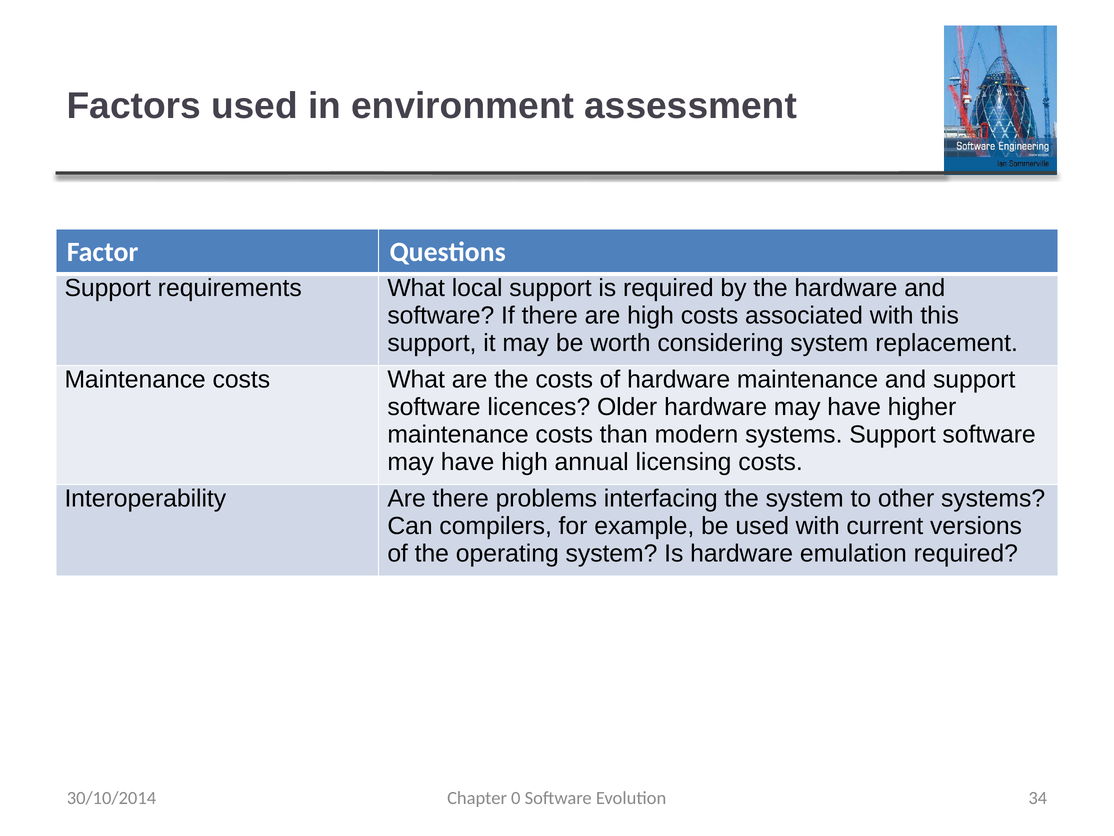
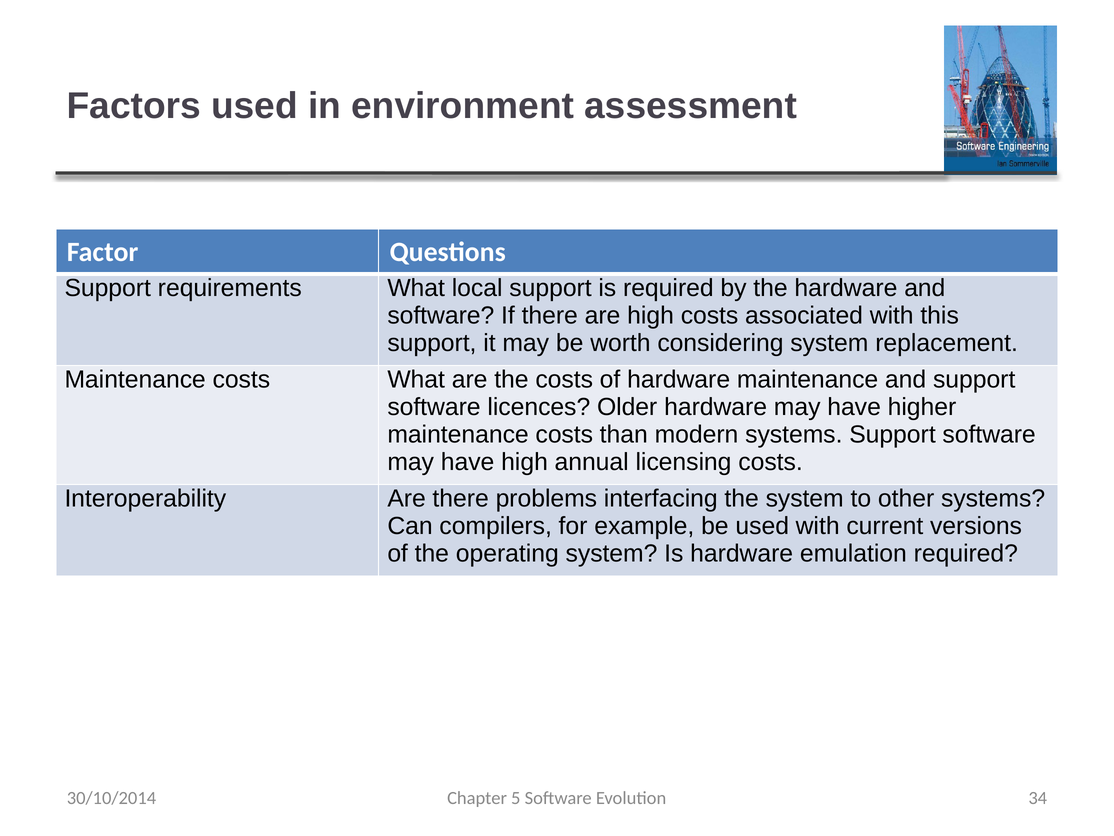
0: 0 -> 5
